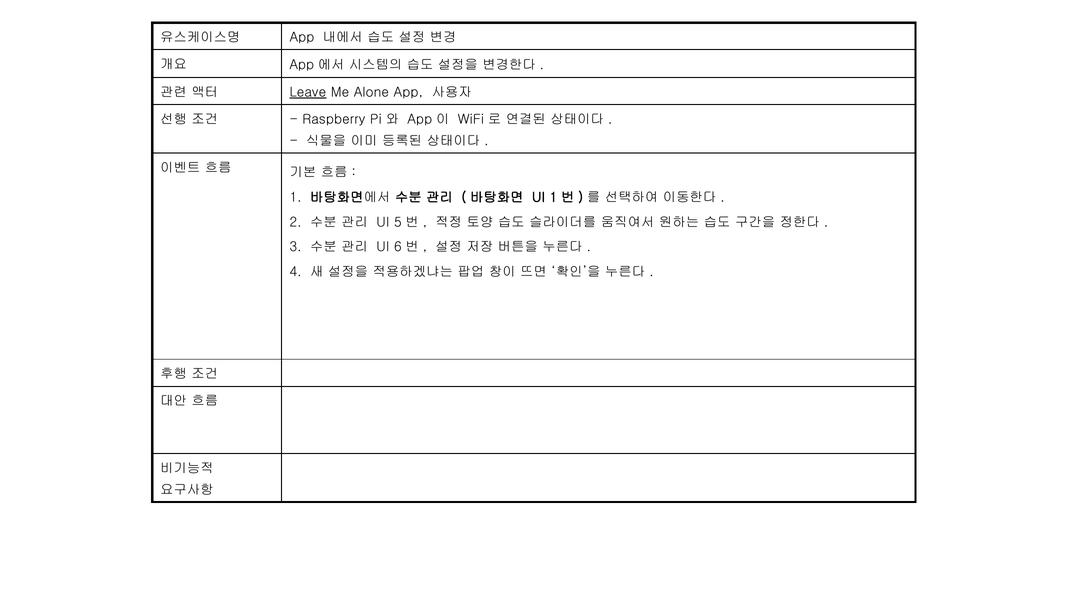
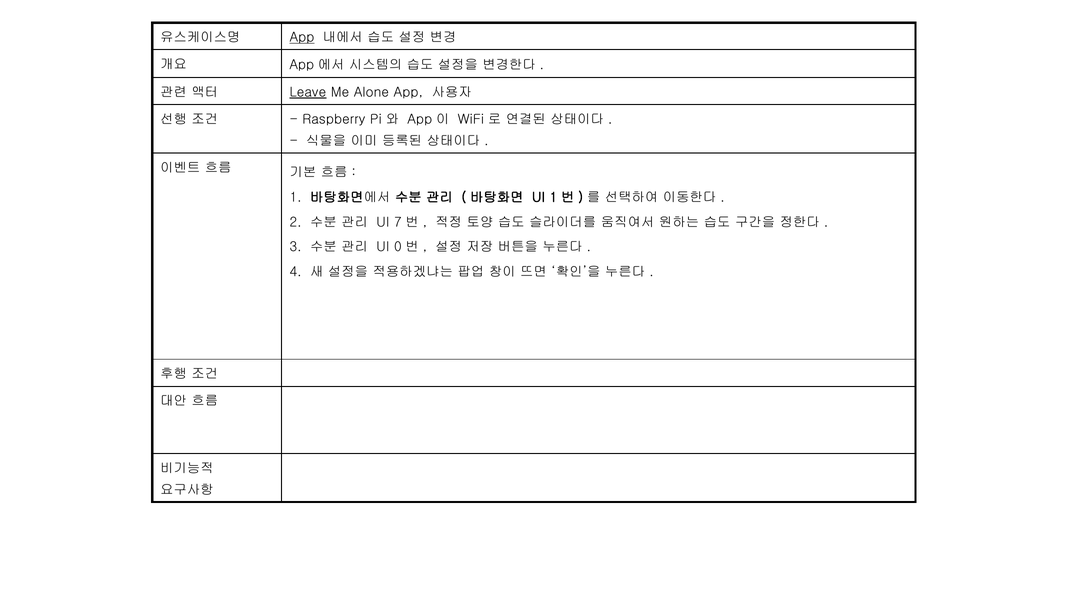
App at (302, 37) underline: none -> present
5: 5 -> 7
6: 6 -> 0
